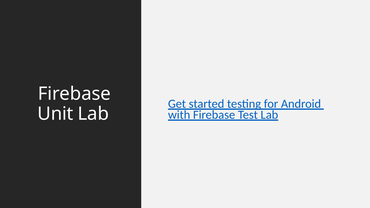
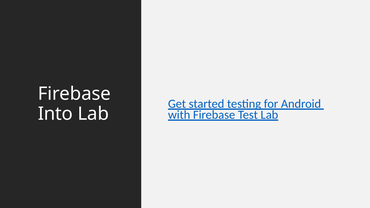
Unit: Unit -> Into
